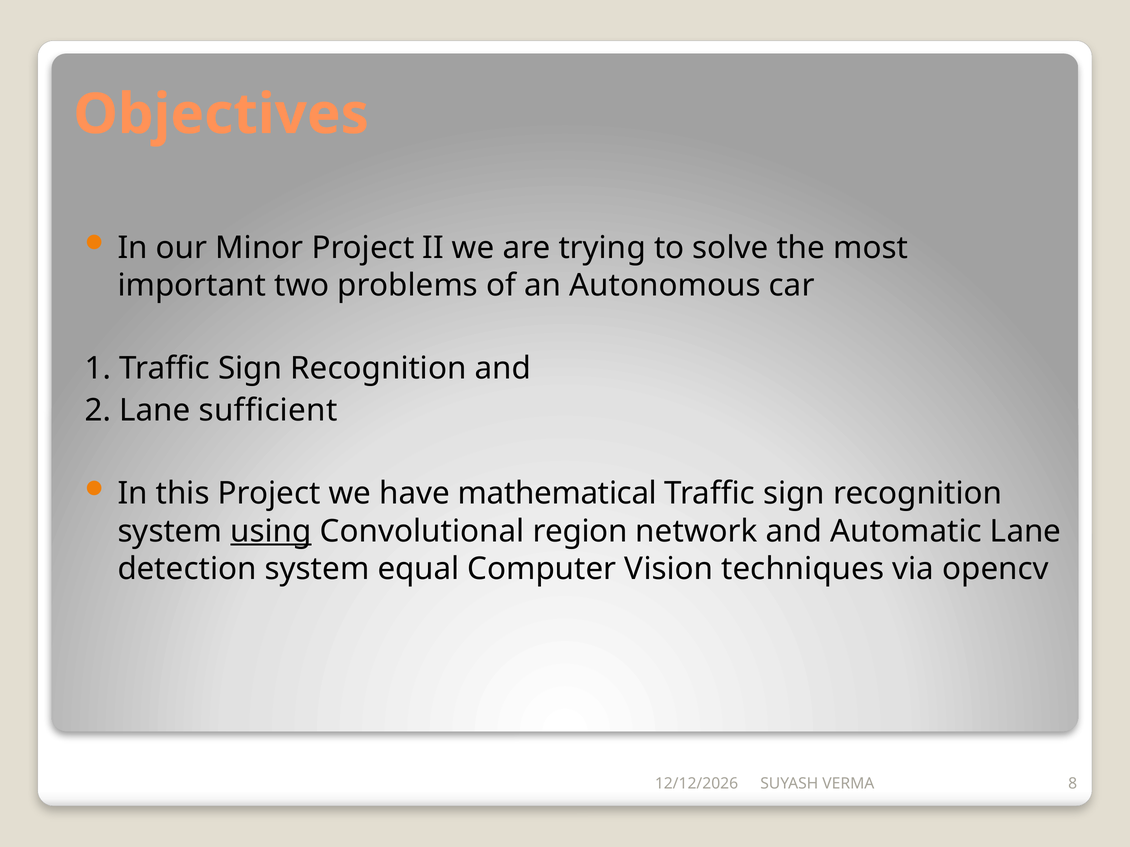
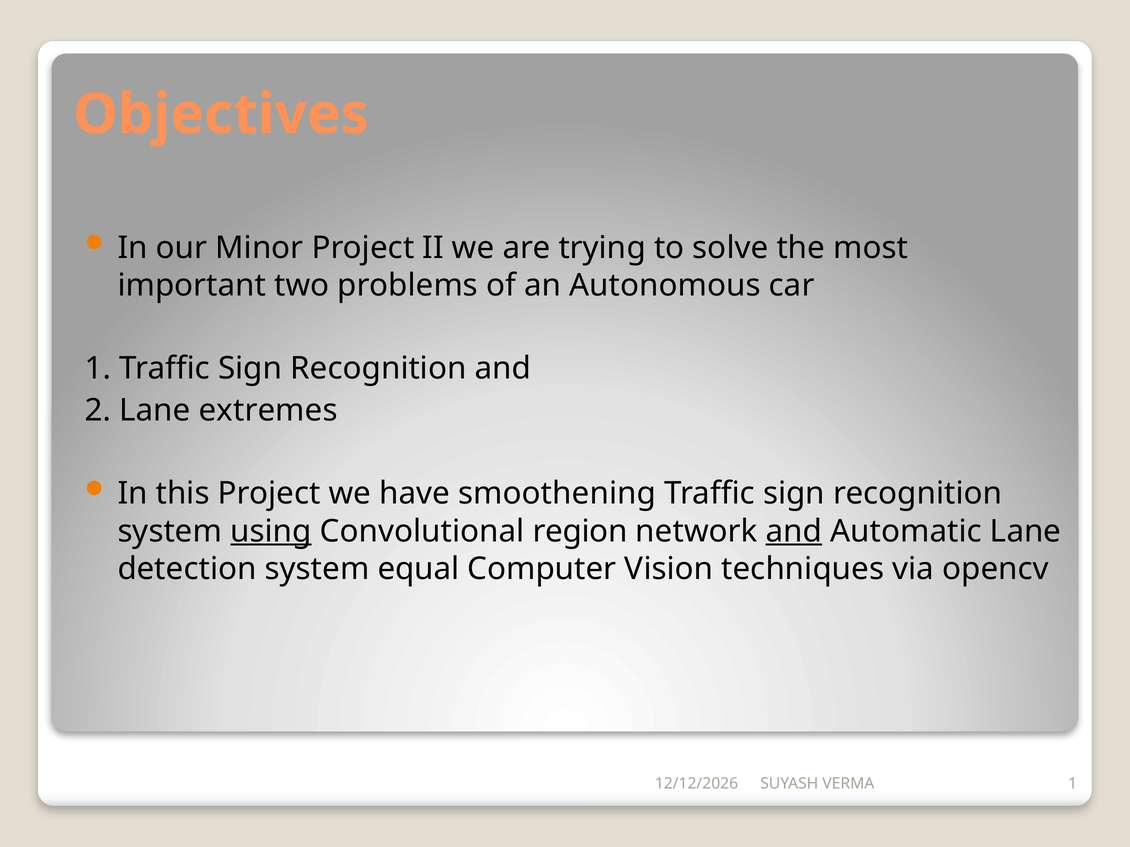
sufficient: sufficient -> extremes
mathematical: mathematical -> smoothening
and at (794, 532) underline: none -> present
VERMA 8: 8 -> 1
